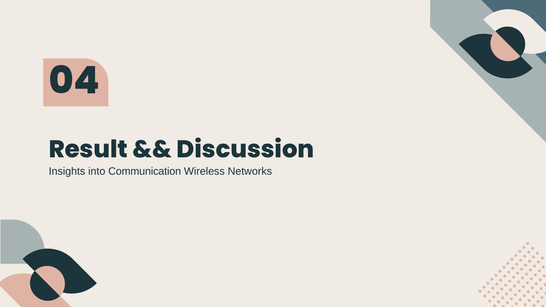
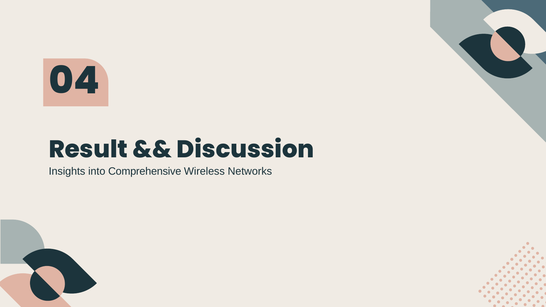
Communication: Communication -> Comprehensive
